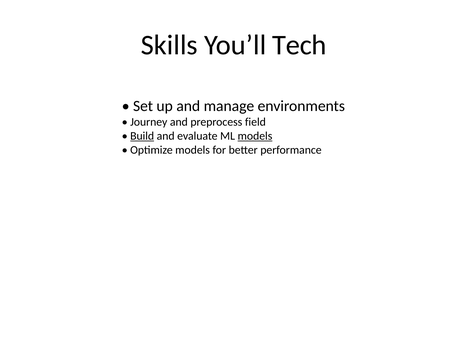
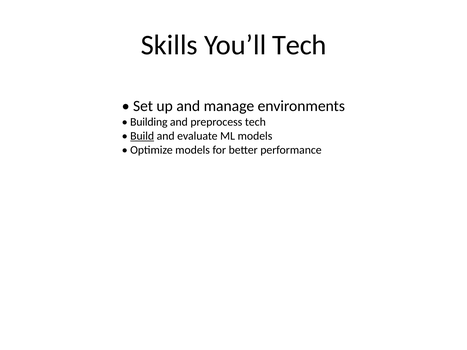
Journey: Journey -> Building
preprocess field: field -> tech
models at (255, 136) underline: present -> none
